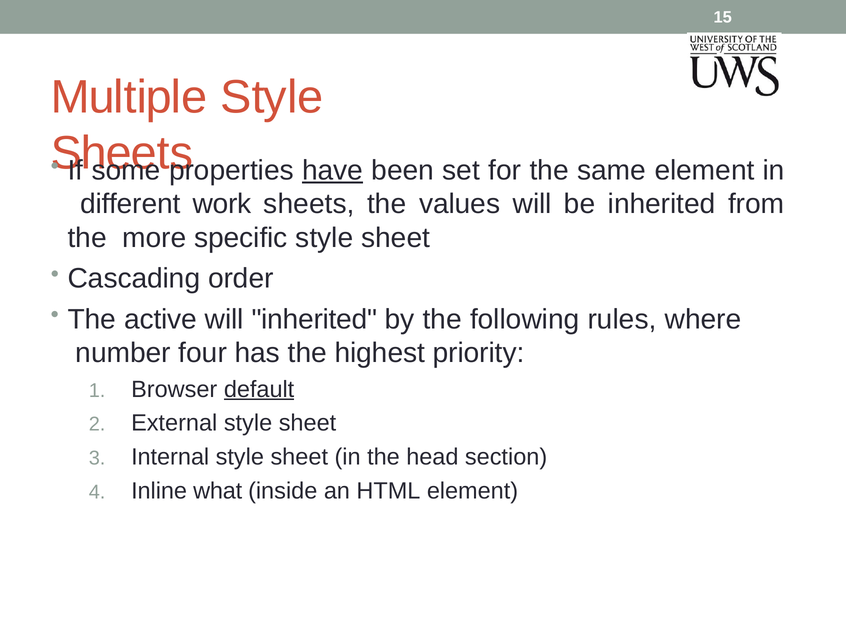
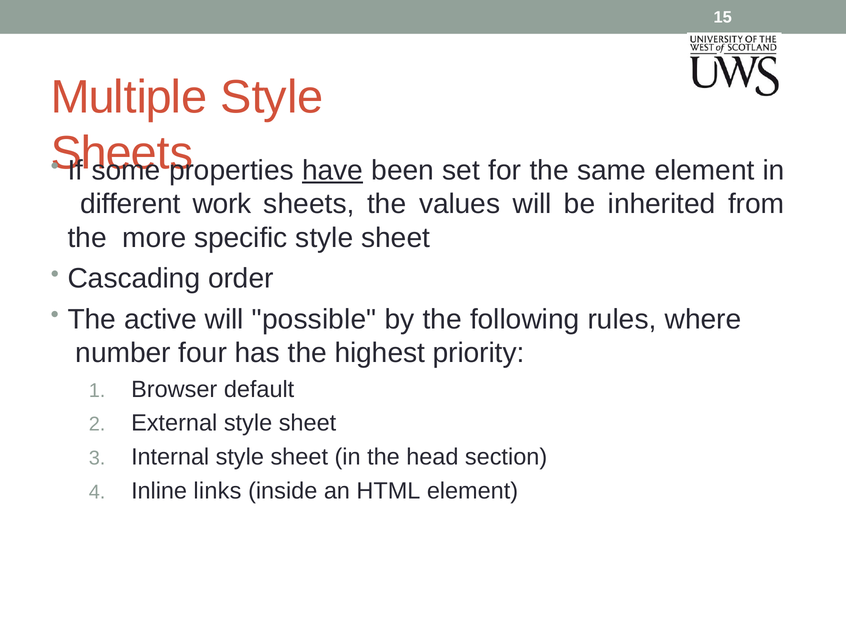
will inherited: inherited -> possible
default underline: present -> none
what: what -> links
